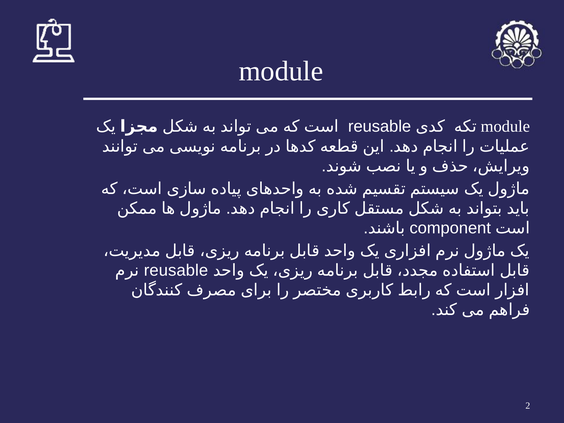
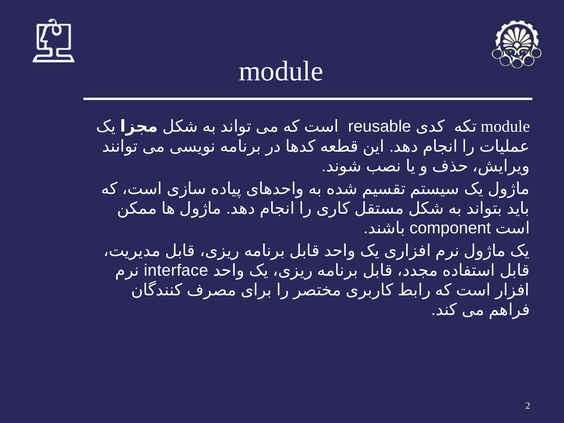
reusable at (176, 270): reusable -> interface
